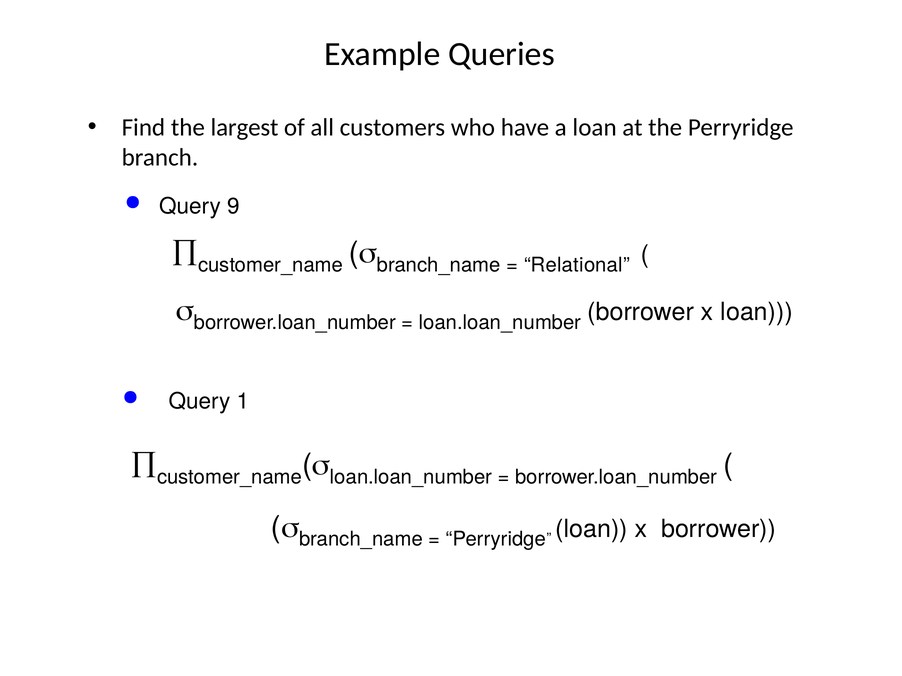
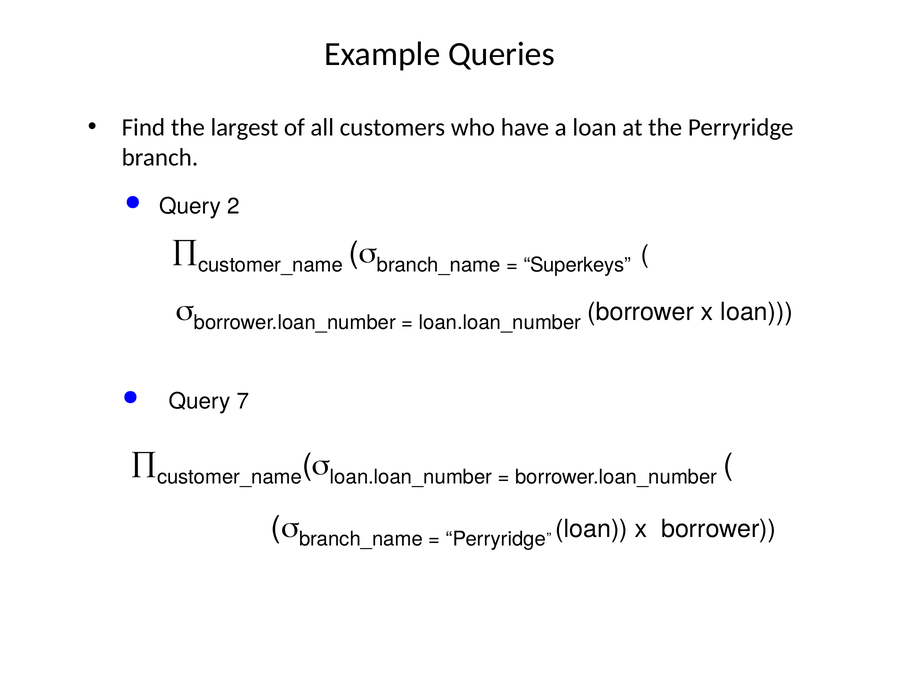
9: 9 -> 2
Relational: Relational -> Superkeys
1: 1 -> 7
